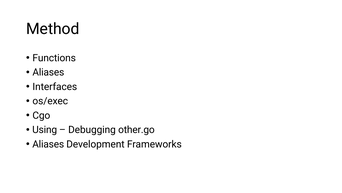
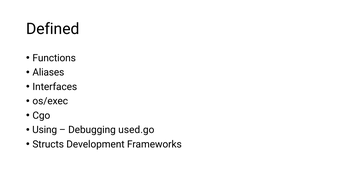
Method: Method -> Defined
other.go: other.go -> used.go
Aliases at (48, 144): Aliases -> Structs
